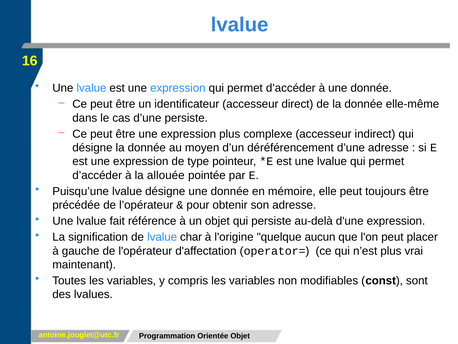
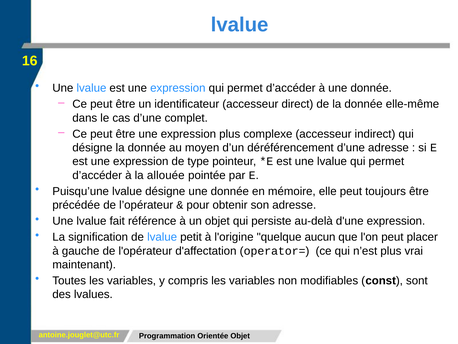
d’une persiste: persiste -> complet
char: char -> petit
